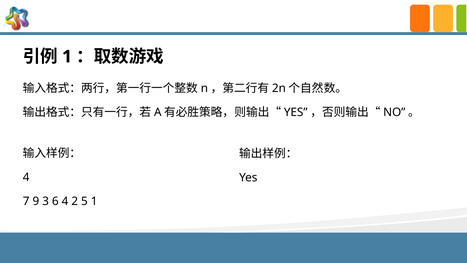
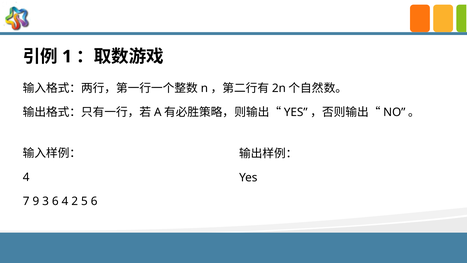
5 1: 1 -> 6
